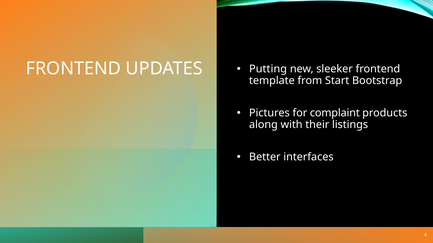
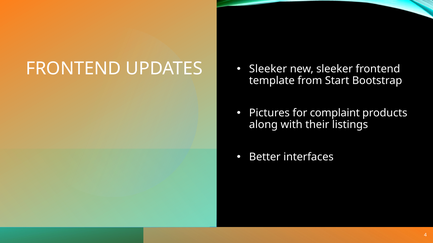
Putting at (268, 69): Putting -> Sleeker
